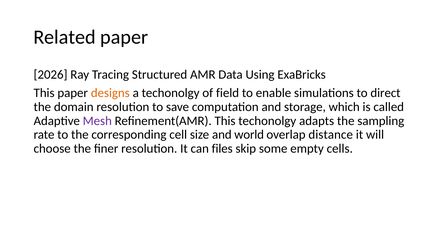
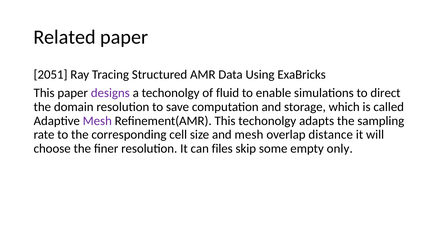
2026: 2026 -> 2051
designs colour: orange -> purple
field: field -> fluid
and world: world -> mesh
cells: cells -> only
